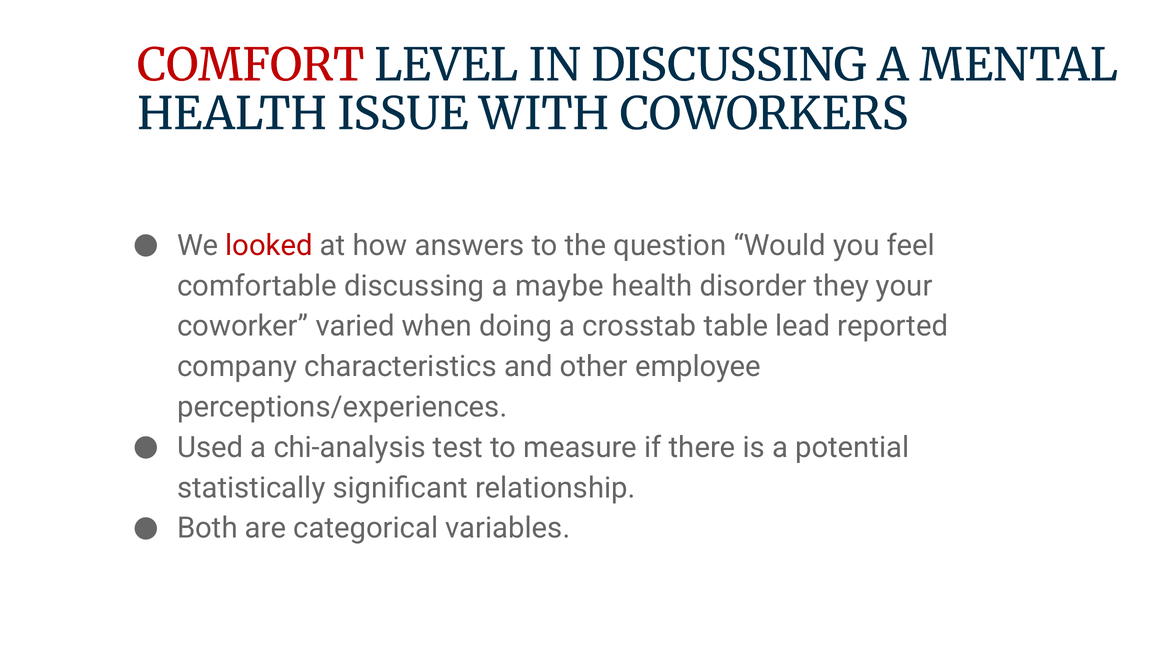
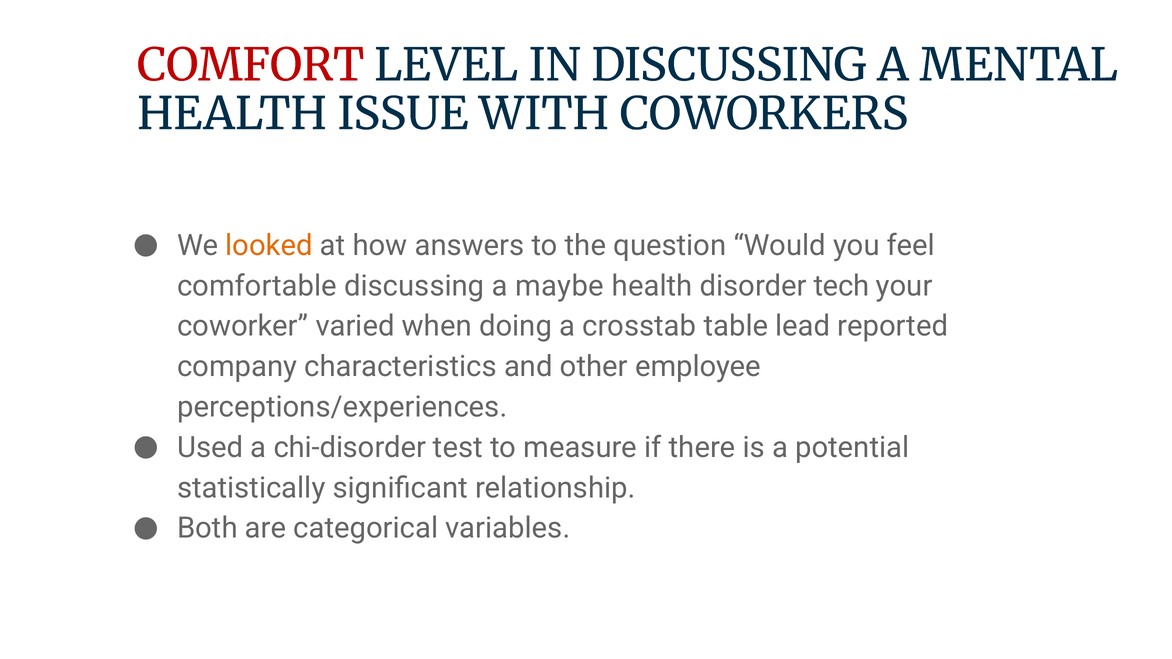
looked colour: red -> orange
they: they -> tech
chi-analysis: chi-analysis -> chi-disorder
